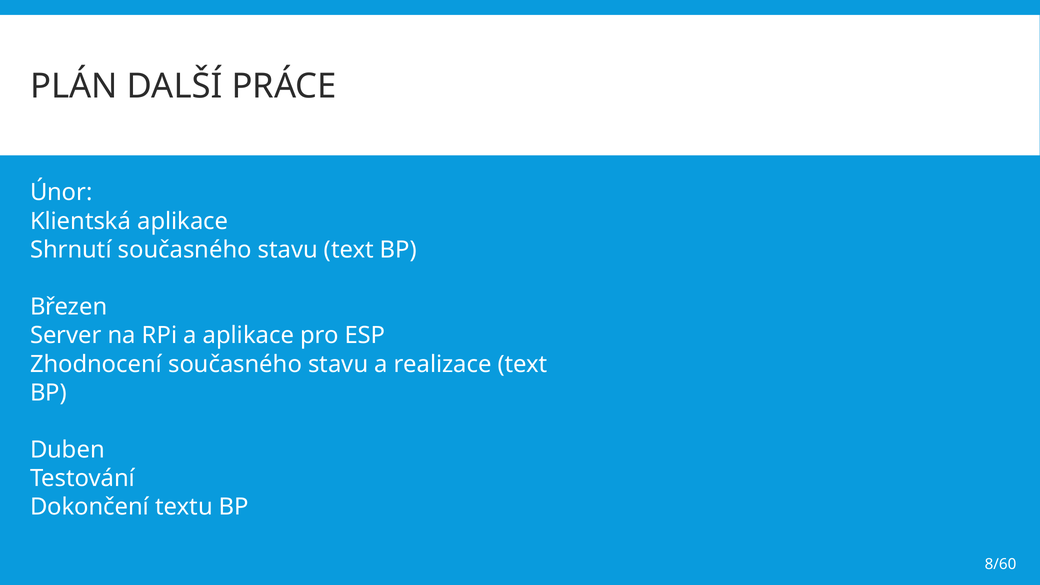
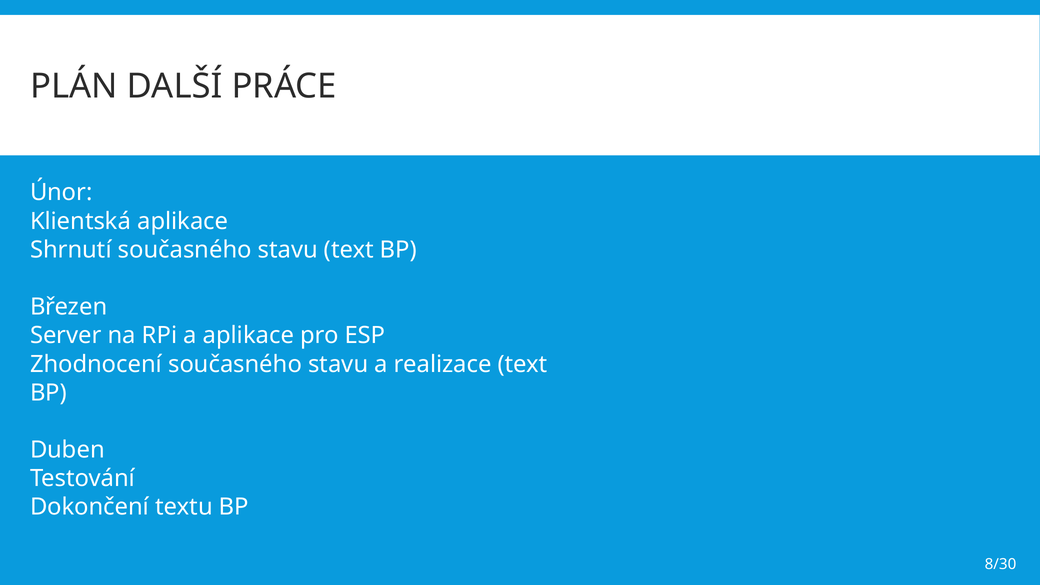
8/60: 8/60 -> 8/30
